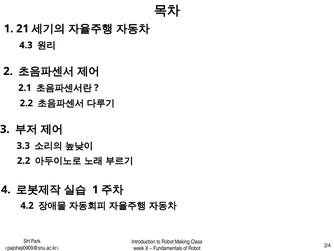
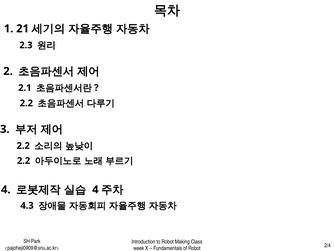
4.3: 4.3 -> 2.3
3.3 at (23, 145): 3.3 -> 2.2
1 at (95, 189): 1 -> 4
4.2: 4.2 -> 4.3
